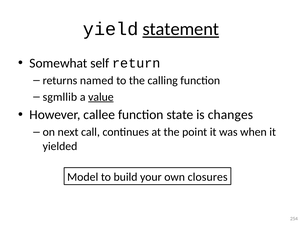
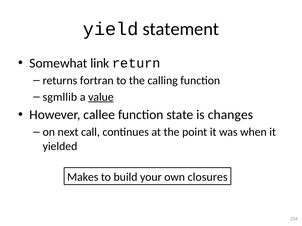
statement underline: present -> none
self: self -> link
named: named -> fortran
Model: Model -> Makes
